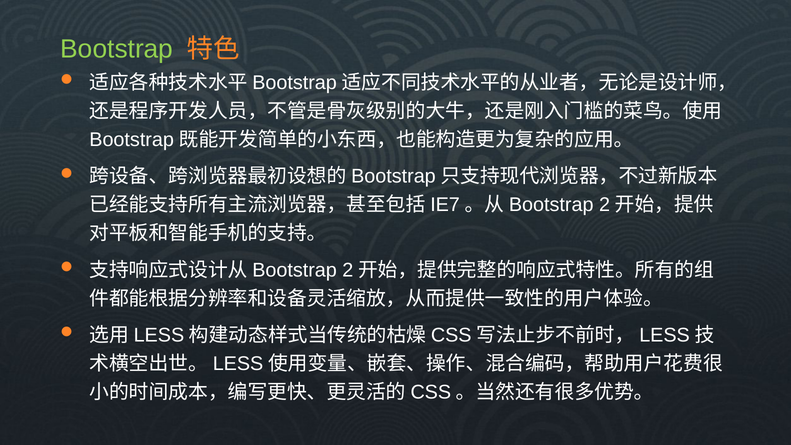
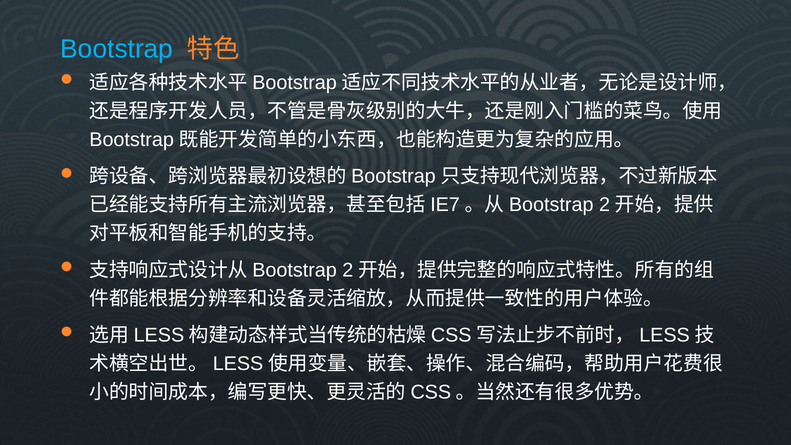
Bootstrap colour: light green -> light blue
